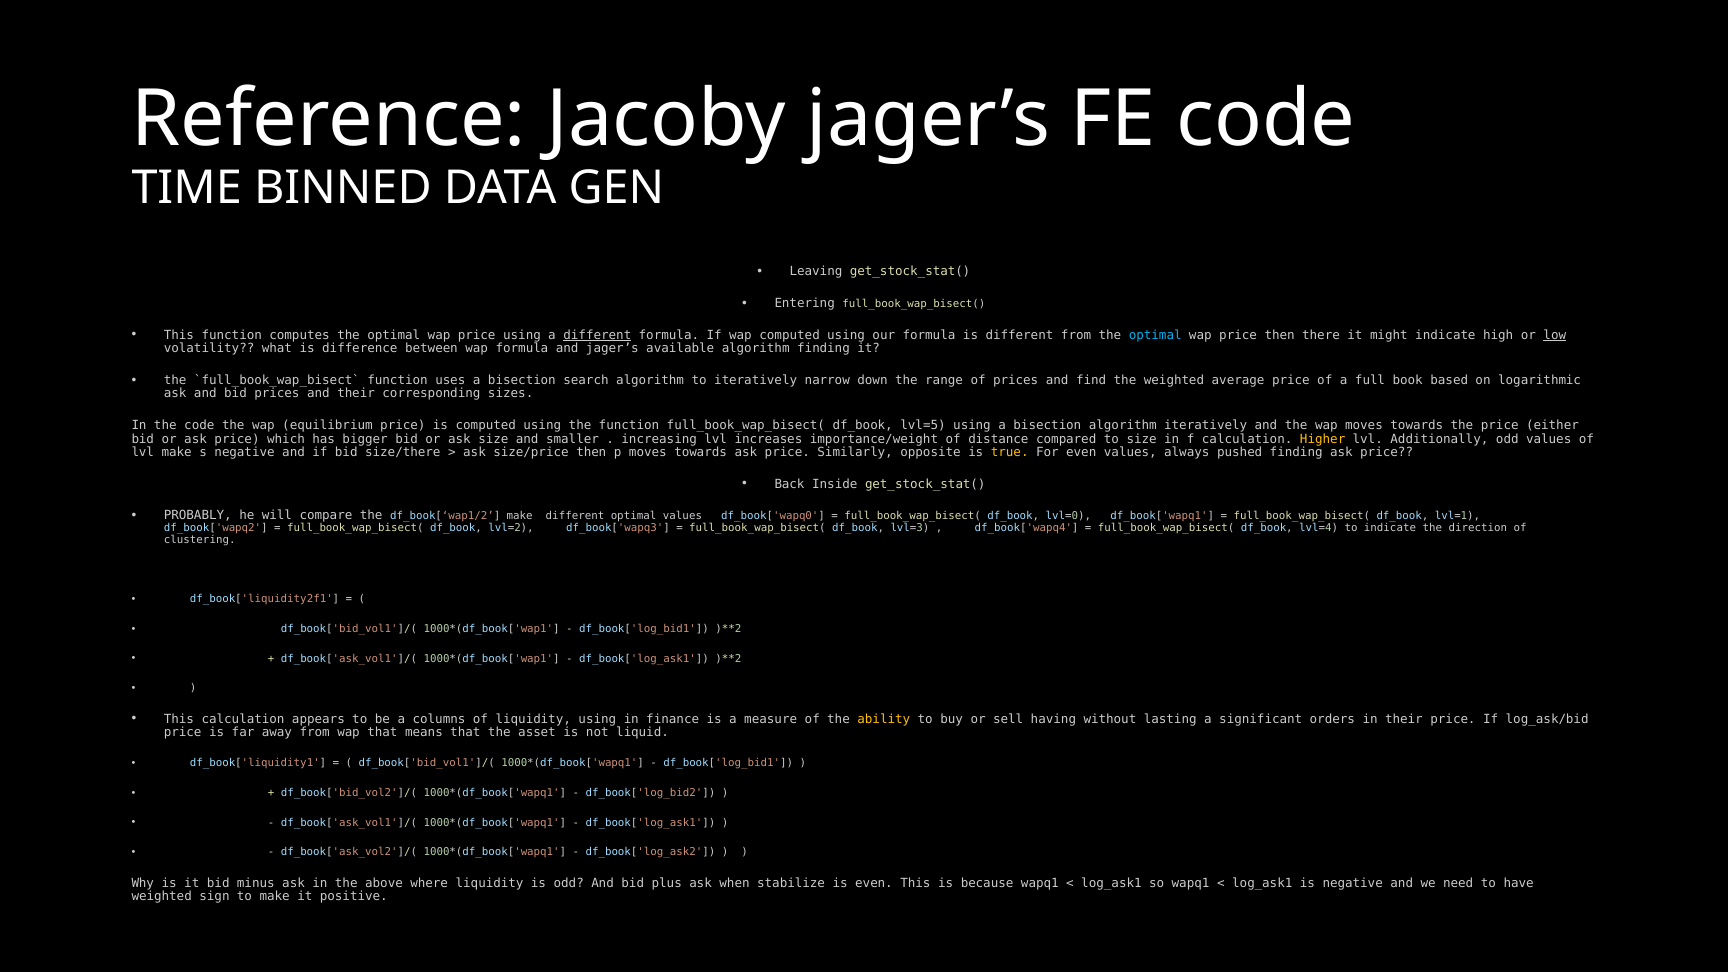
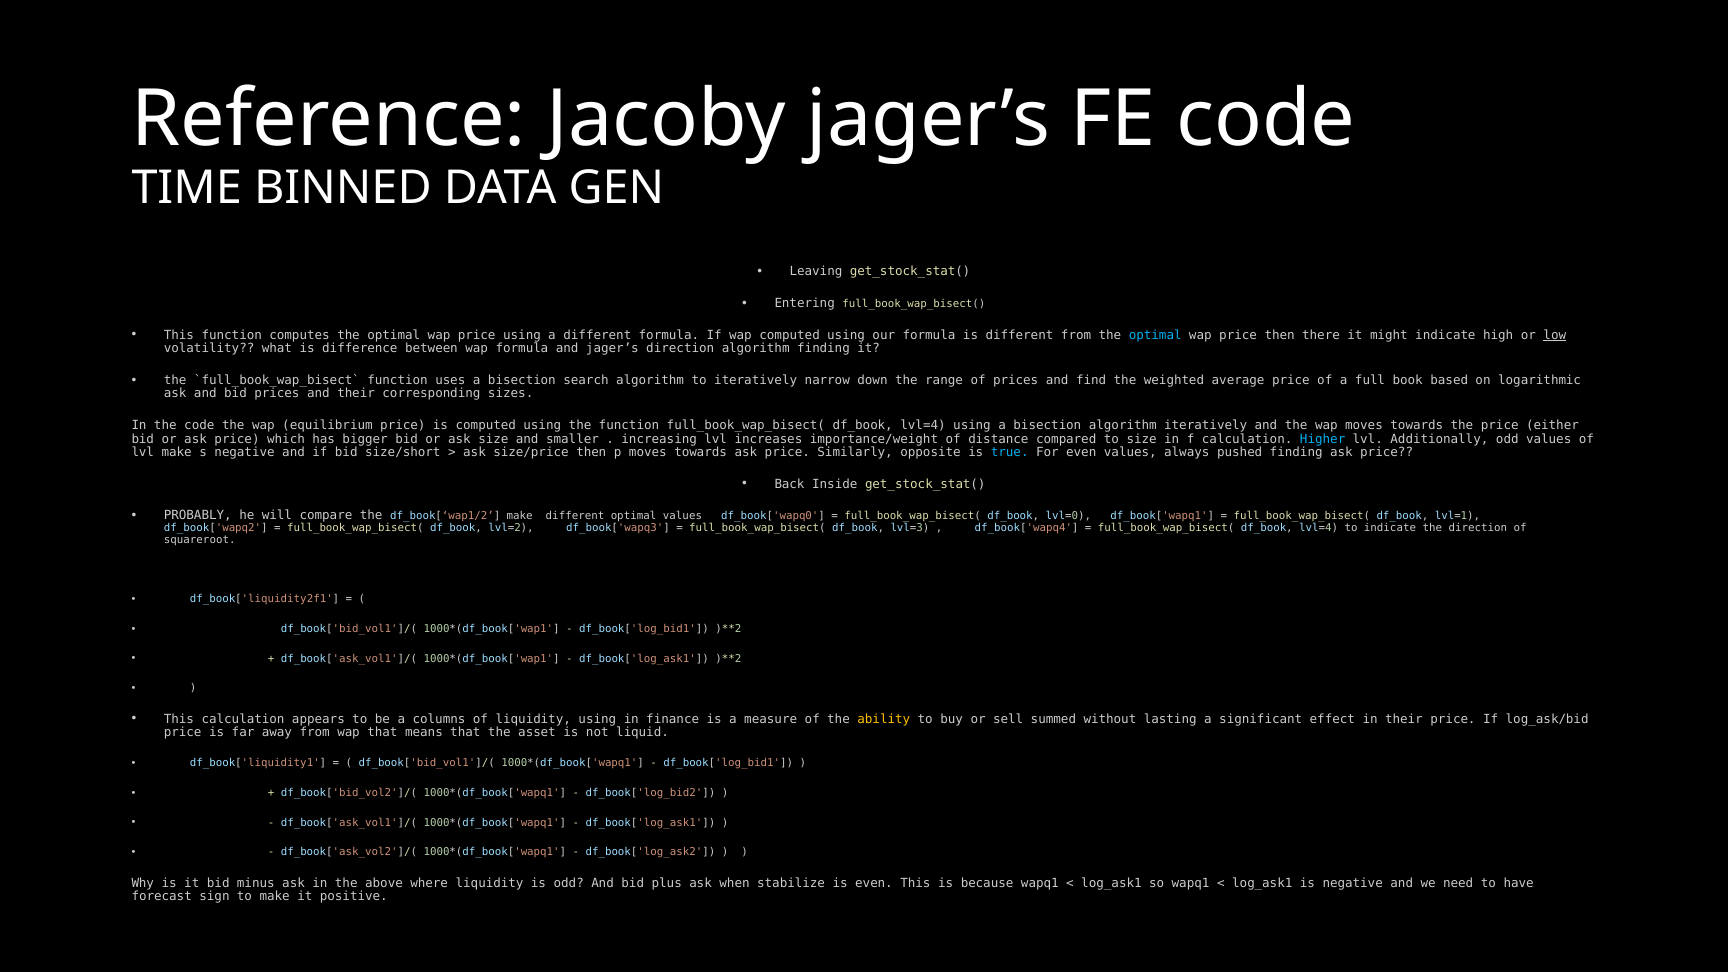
different at (597, 335) underline: present -> none
jager’s available: available -> direction
function full_book_wap_bisect( df_book lvl=5: lvl=5 -> lvl=4
Higher colour: yellow -> light blue
size/there: size/there -> size/short
true colour: yellow -> light blue
clustering: clustering -> squareroot
having: having -> summed
orders: orders -> effect
weighted at (162, 897): weighted -> forecast
